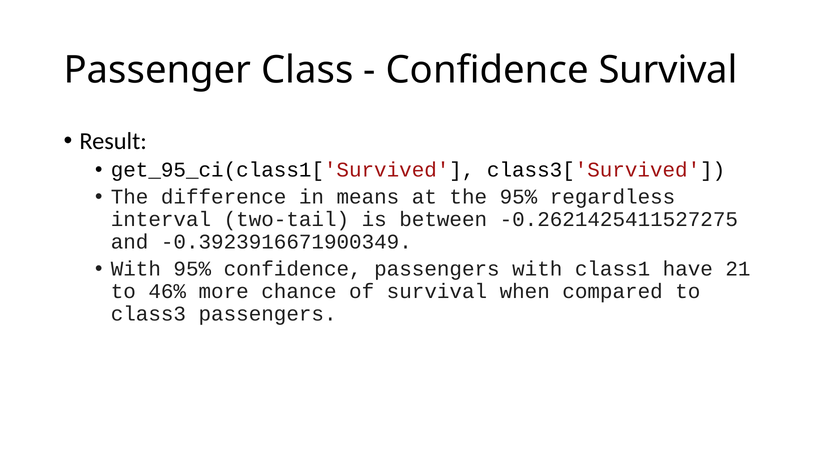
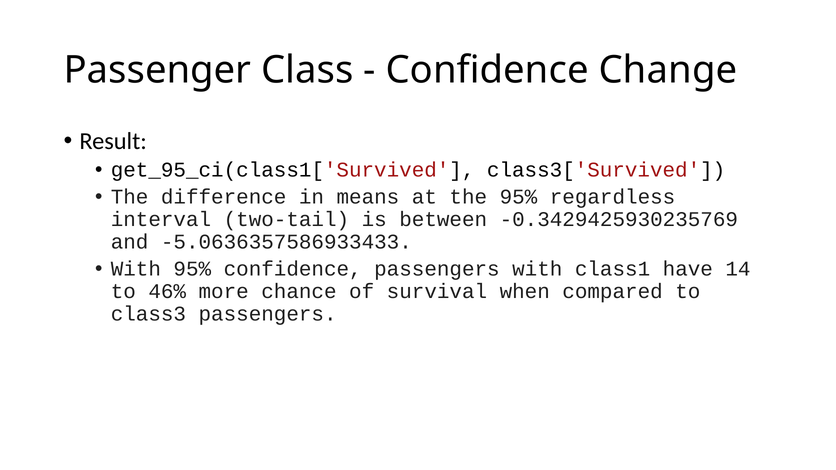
Confidence Survival: Survival -> Change
-0.2621425411527275: -0.2621425411527275 -> -0.3429425930235769
-0.3923916671900349: -0.3923916671900349 -> -5.0636357586933433
21: 21 -> 14
